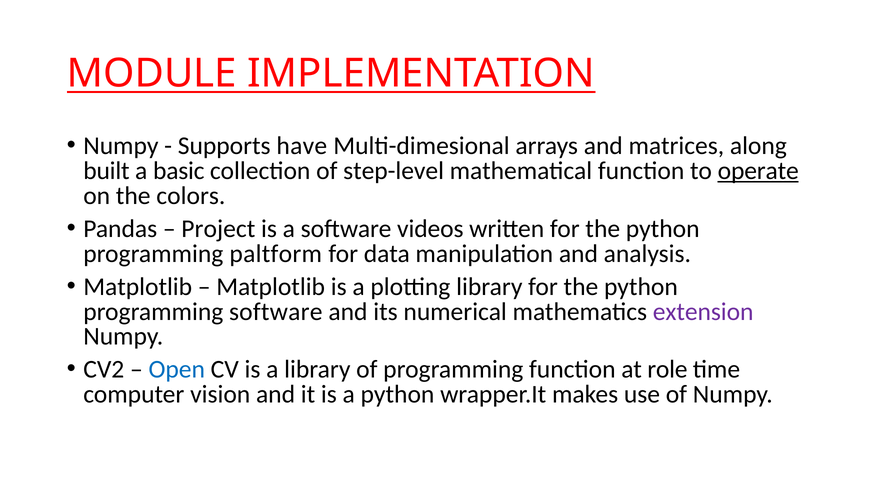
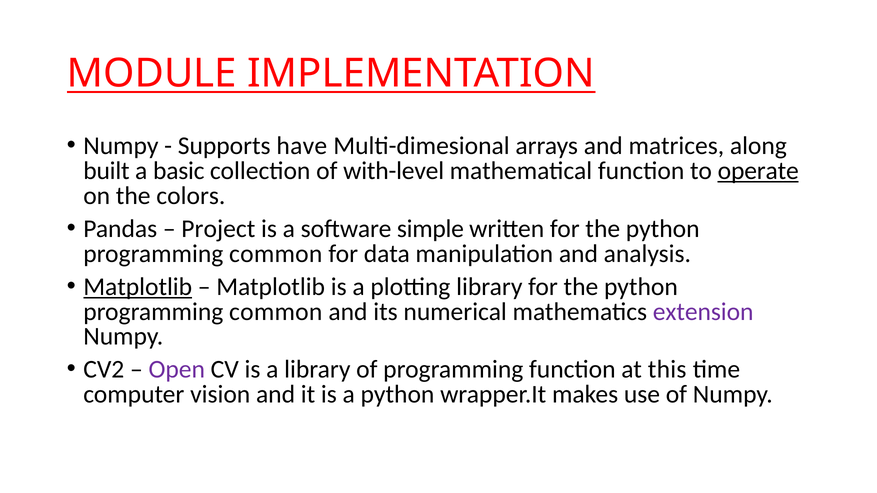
step-level: step-level -> with-level
videos: videos -> simple
paltform at (276, 254): paltform -> common
Matplotlib at (138, 287) underline: none -> present
software at (276, 312): software -> common
Open colour: blue -> purple
role: role -> this
